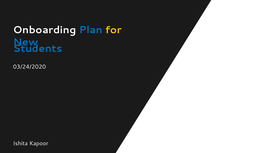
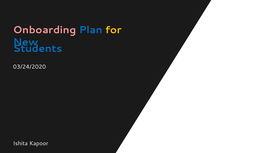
Onboarding colour: white -> pink
